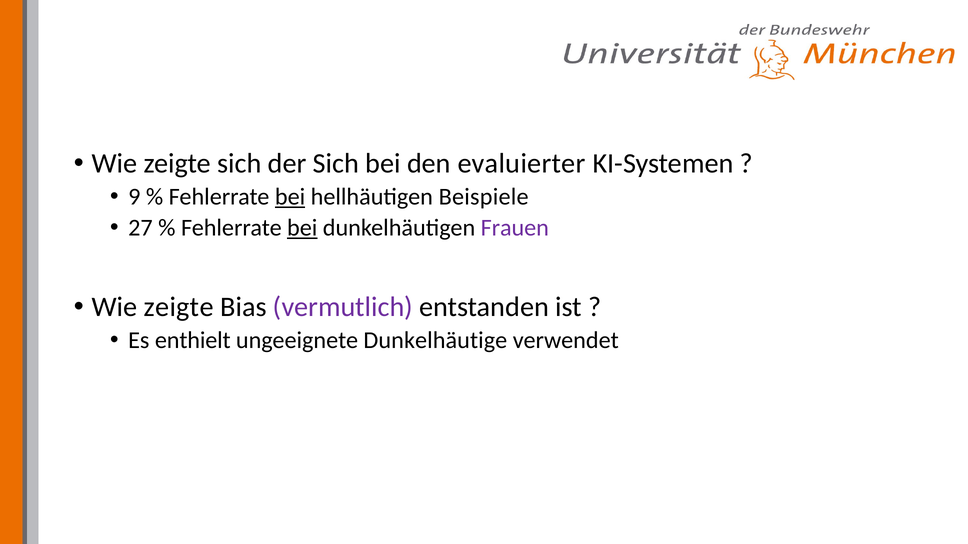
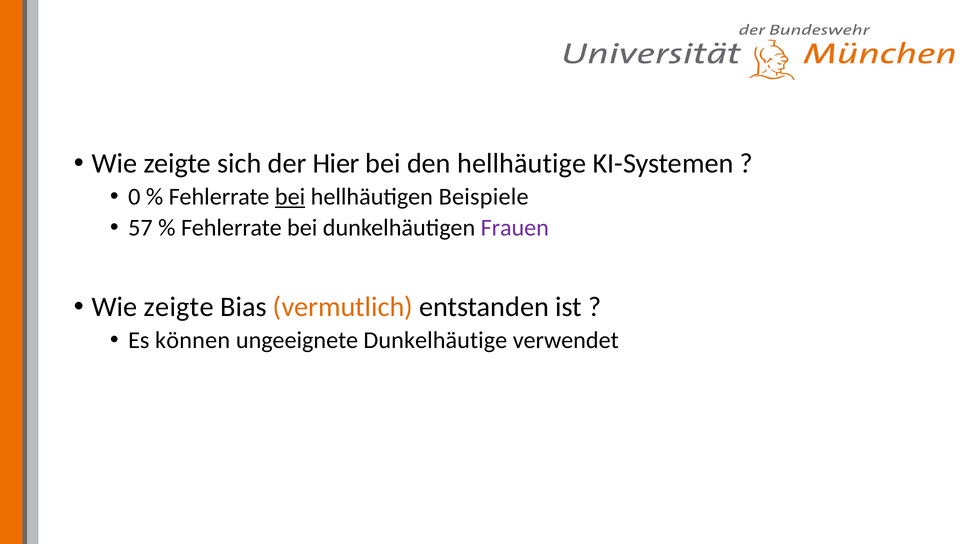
der Sich: Sich -> Hier
evaluierter: evaluierter -> hellhäutige
9: 9 -> 0
27: 27 -> 57
bei at (302, 228) underline: present -> none
vermutlich colour: purple -> orange
enthielt: enthielt -> können
